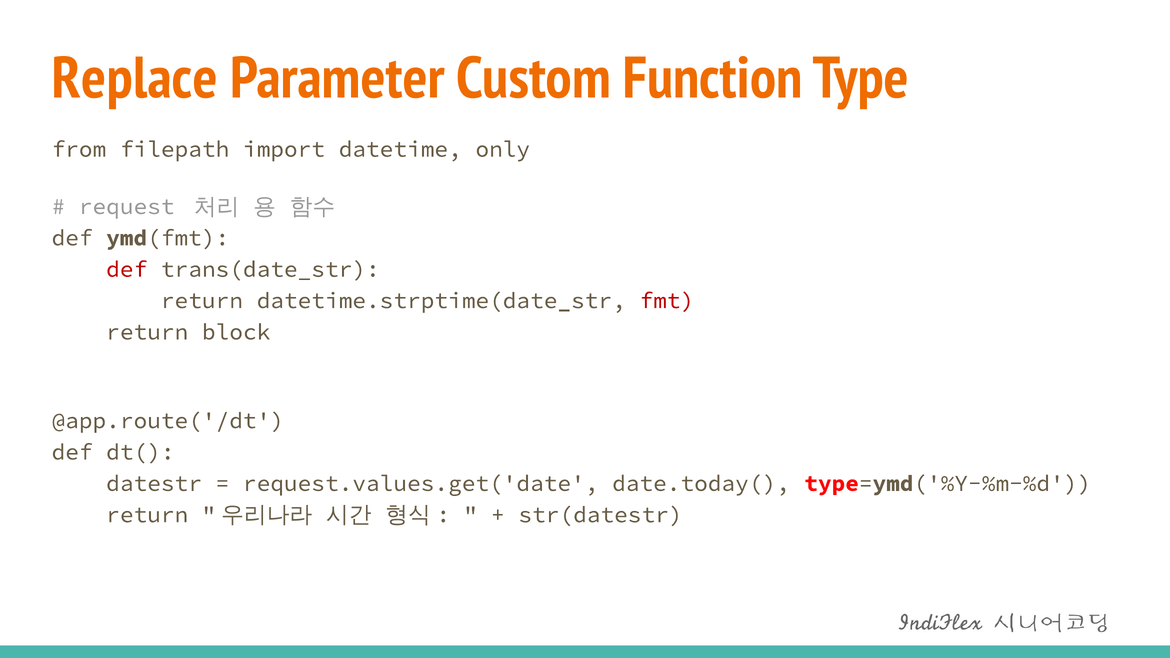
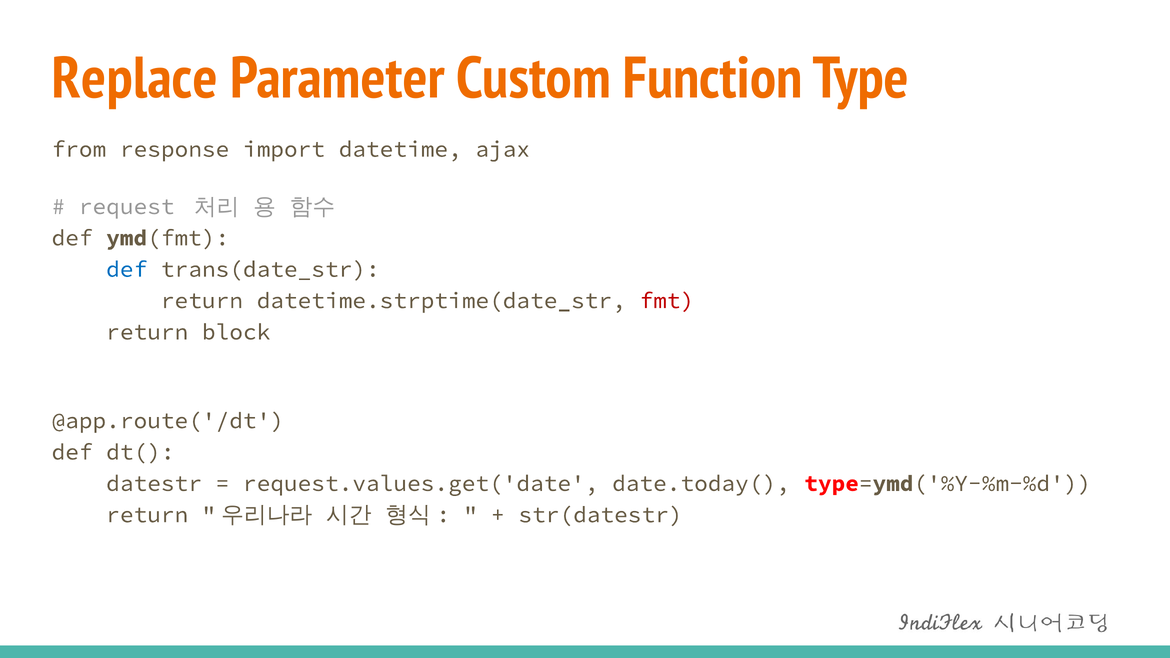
filepath: filepath -> response
only: only -> ajax
def at (127, 269) colour: red -> blue
